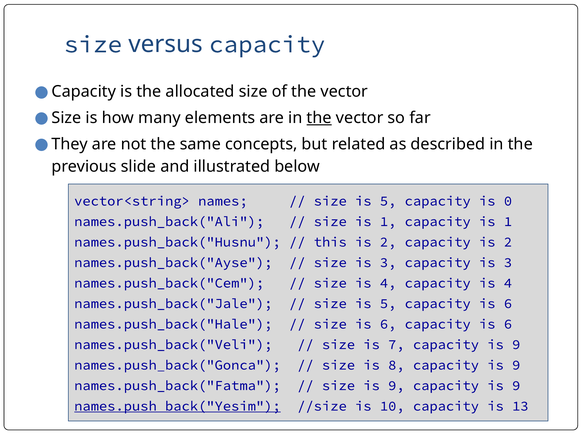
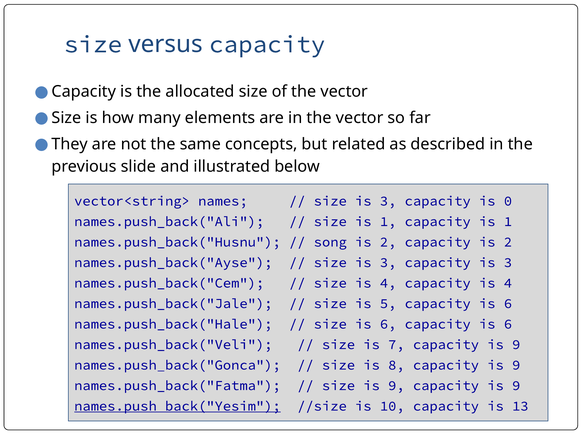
the at (319, 118) underline: present -> none
5 at (388, 201): 5 -> 3
this: this -> song
